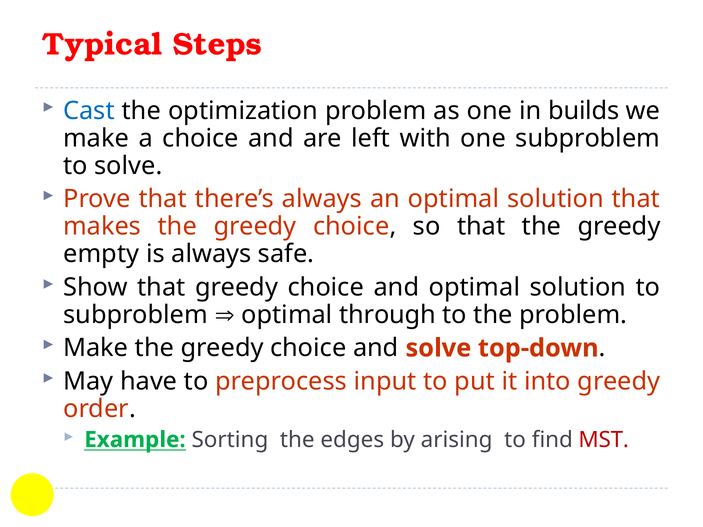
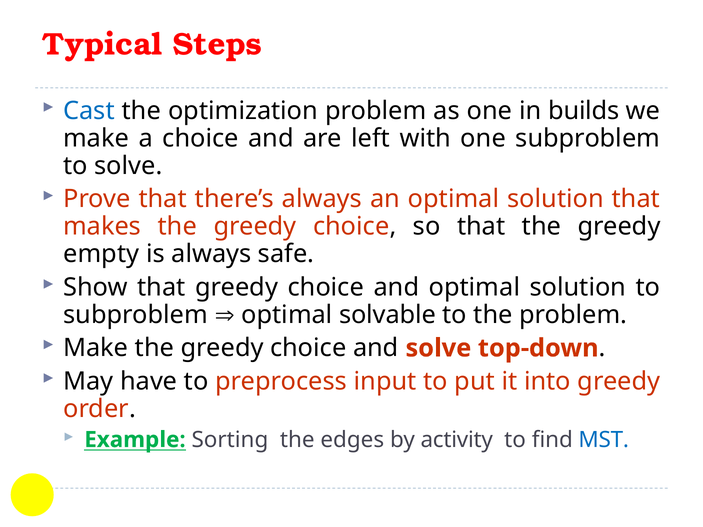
through: through -> solvable
arising: arising -> activity
MST colour: red -> blue
